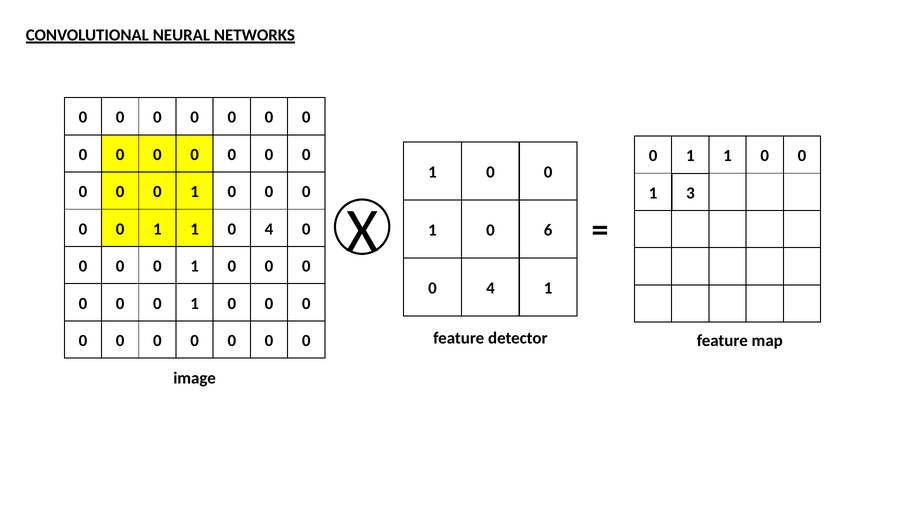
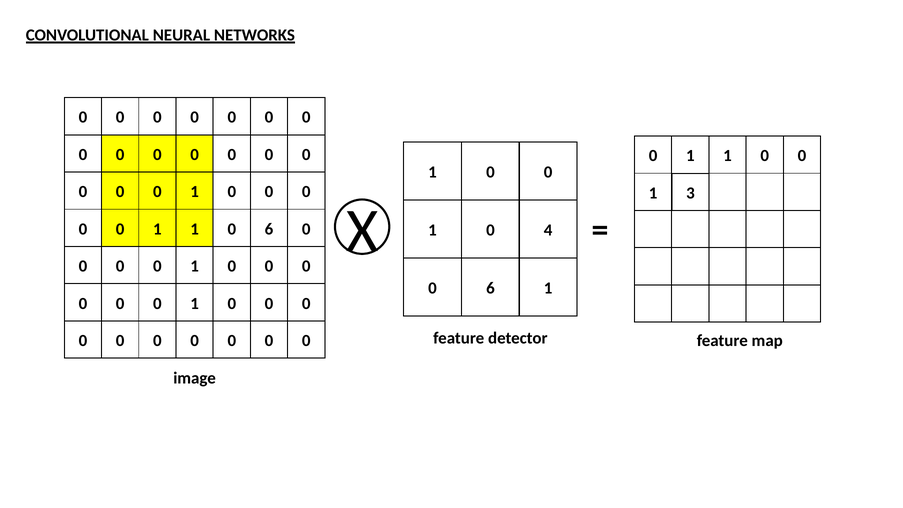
1 0 4: 4 -> 6
6: 6 -> 4
4 at (490, 288): 4 -> 6
